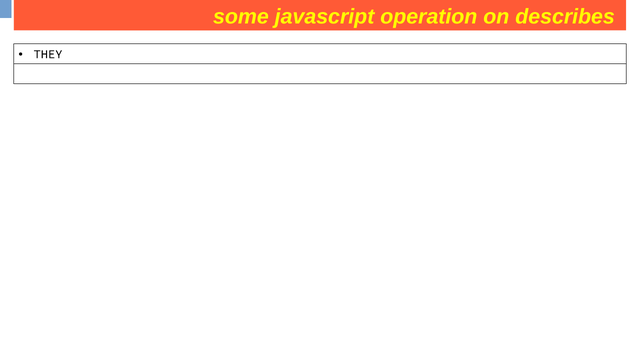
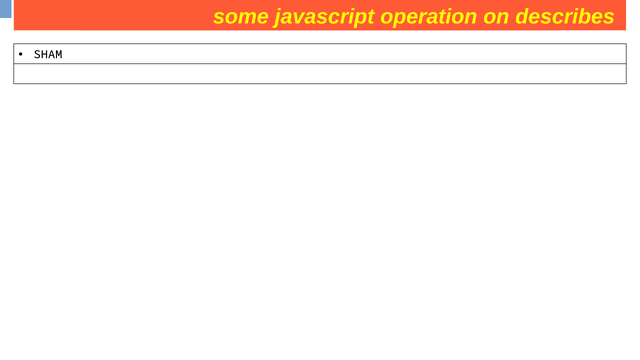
THEY: THEY -> SHAM
